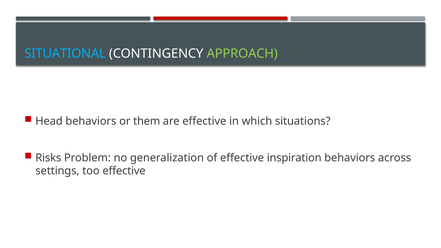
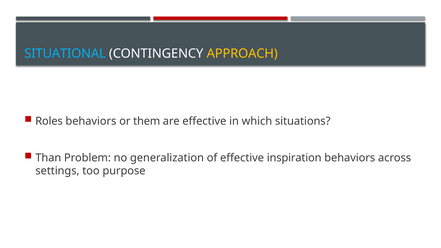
APPROACH colour: light green -> yellow
Head: Head -> Roles
Risks: Risks -> Than
too effective: effective -> purpose
